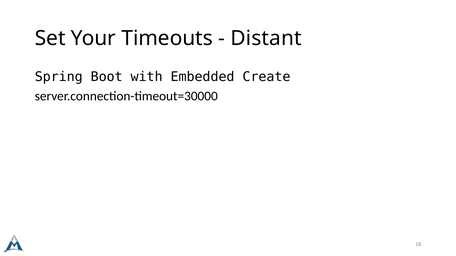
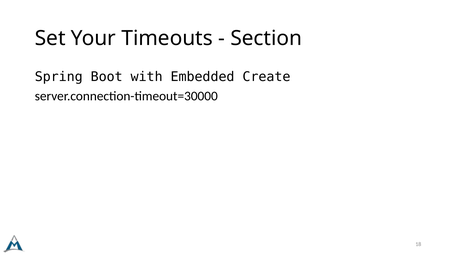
Distant: Distant -> Section
